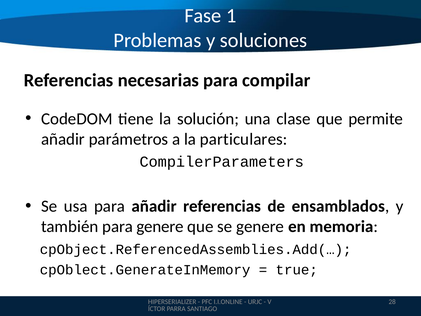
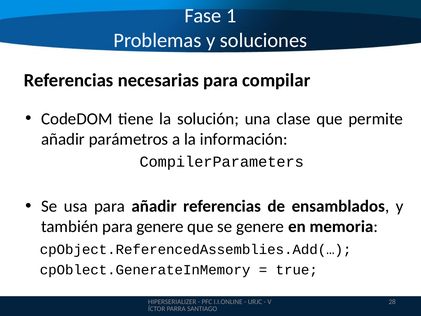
particulares: particulares -> información
